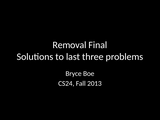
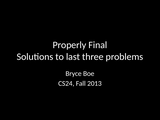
Removal: Removal -> Properly
